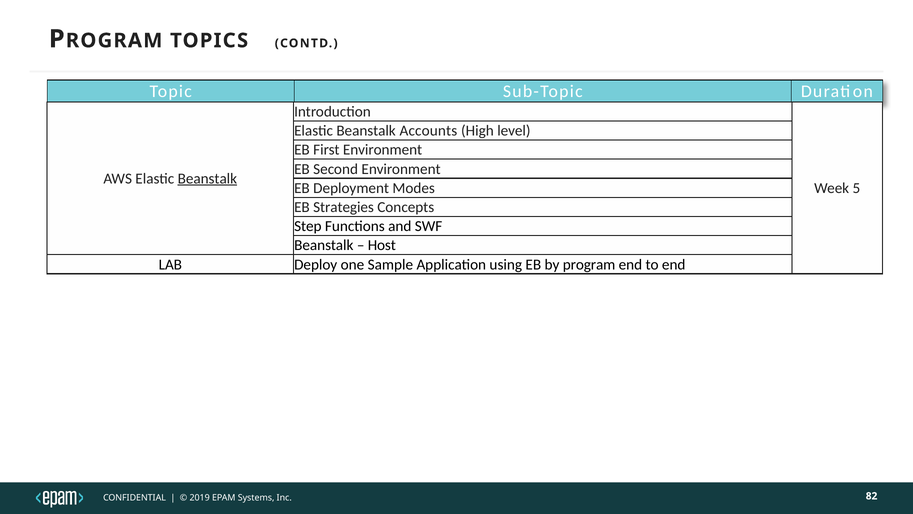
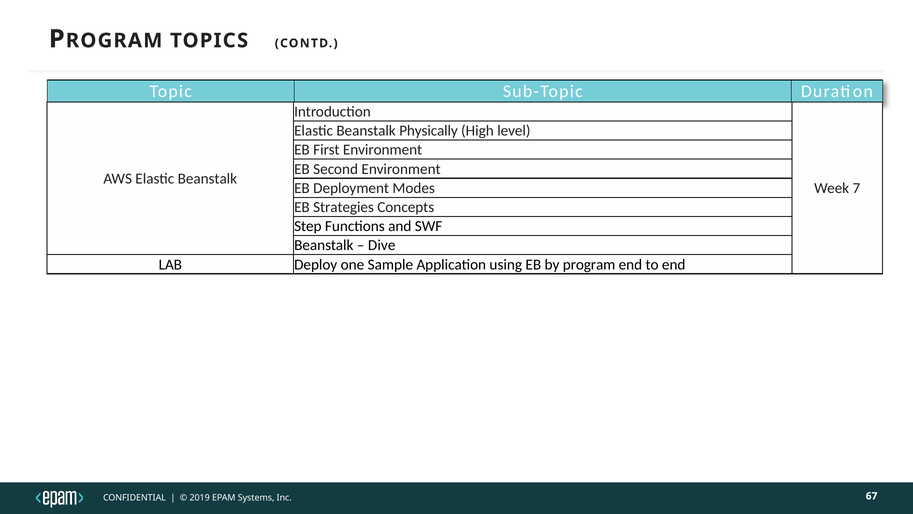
Accounts: Accounts -> Physically
Beanstalk at (207, 178) underline: present -> none
5: 5 -> 7
Host: Host -> Dive
82: 82 -> 67
